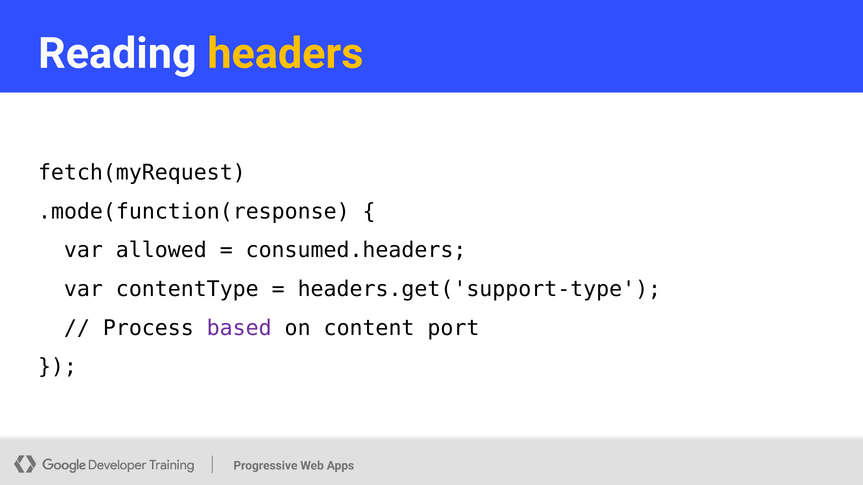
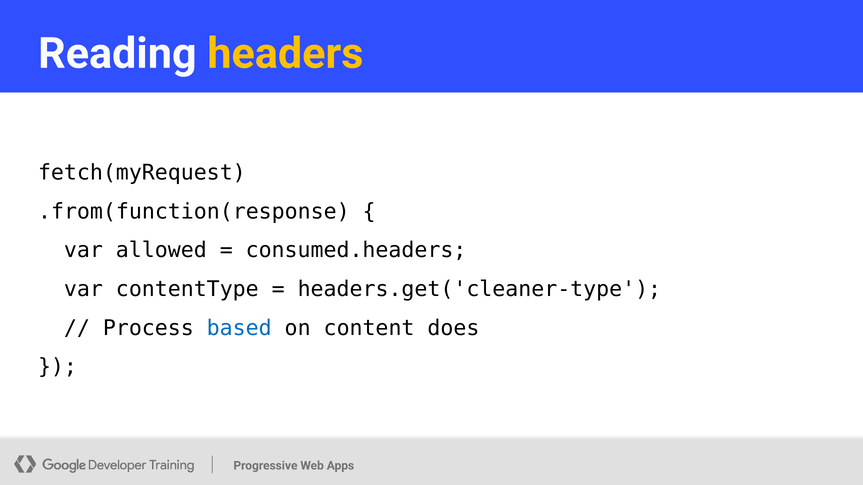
.mode(function(response: .mode(function(response -> .from(function(response
headers.get('support-type: headers.get('support-type -> headers.get('cleaner-type
based colour: purple -> blue
port: port -> does
